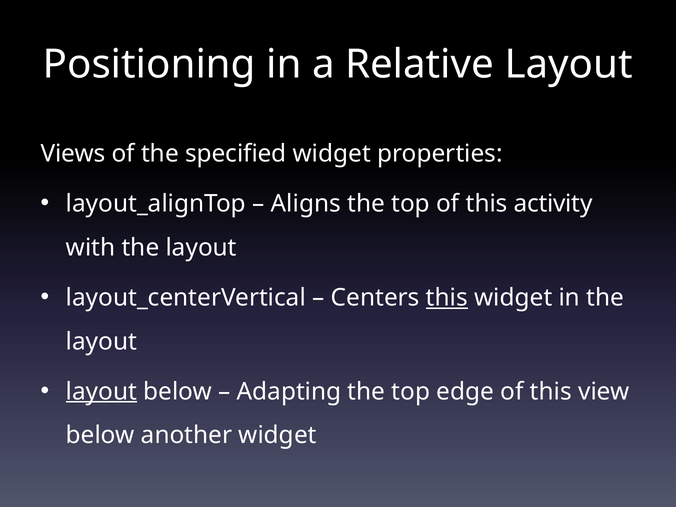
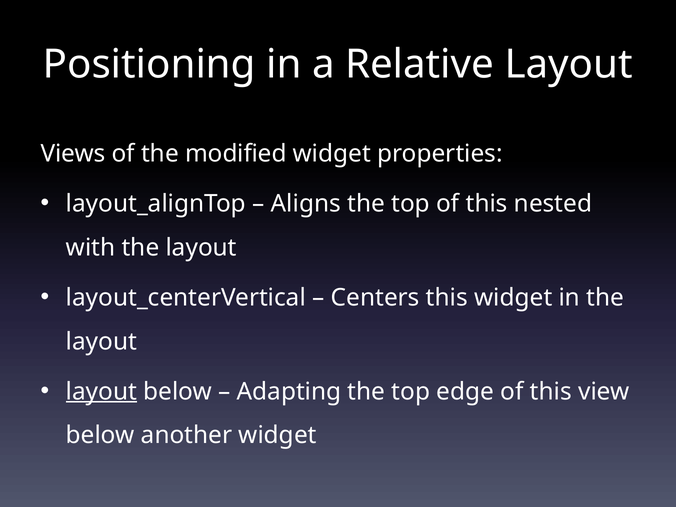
specified: specified -> modified
activity: activity -> nested
this at (447, 298) underline: present -> none
